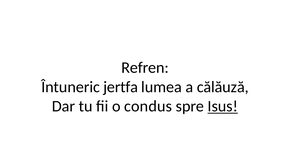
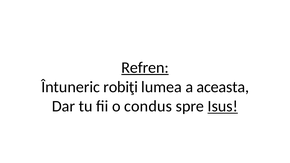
Refren underline: none -> present
jertfa: jertfa -> robiţi
călăuză: călăuză -> aceasta
